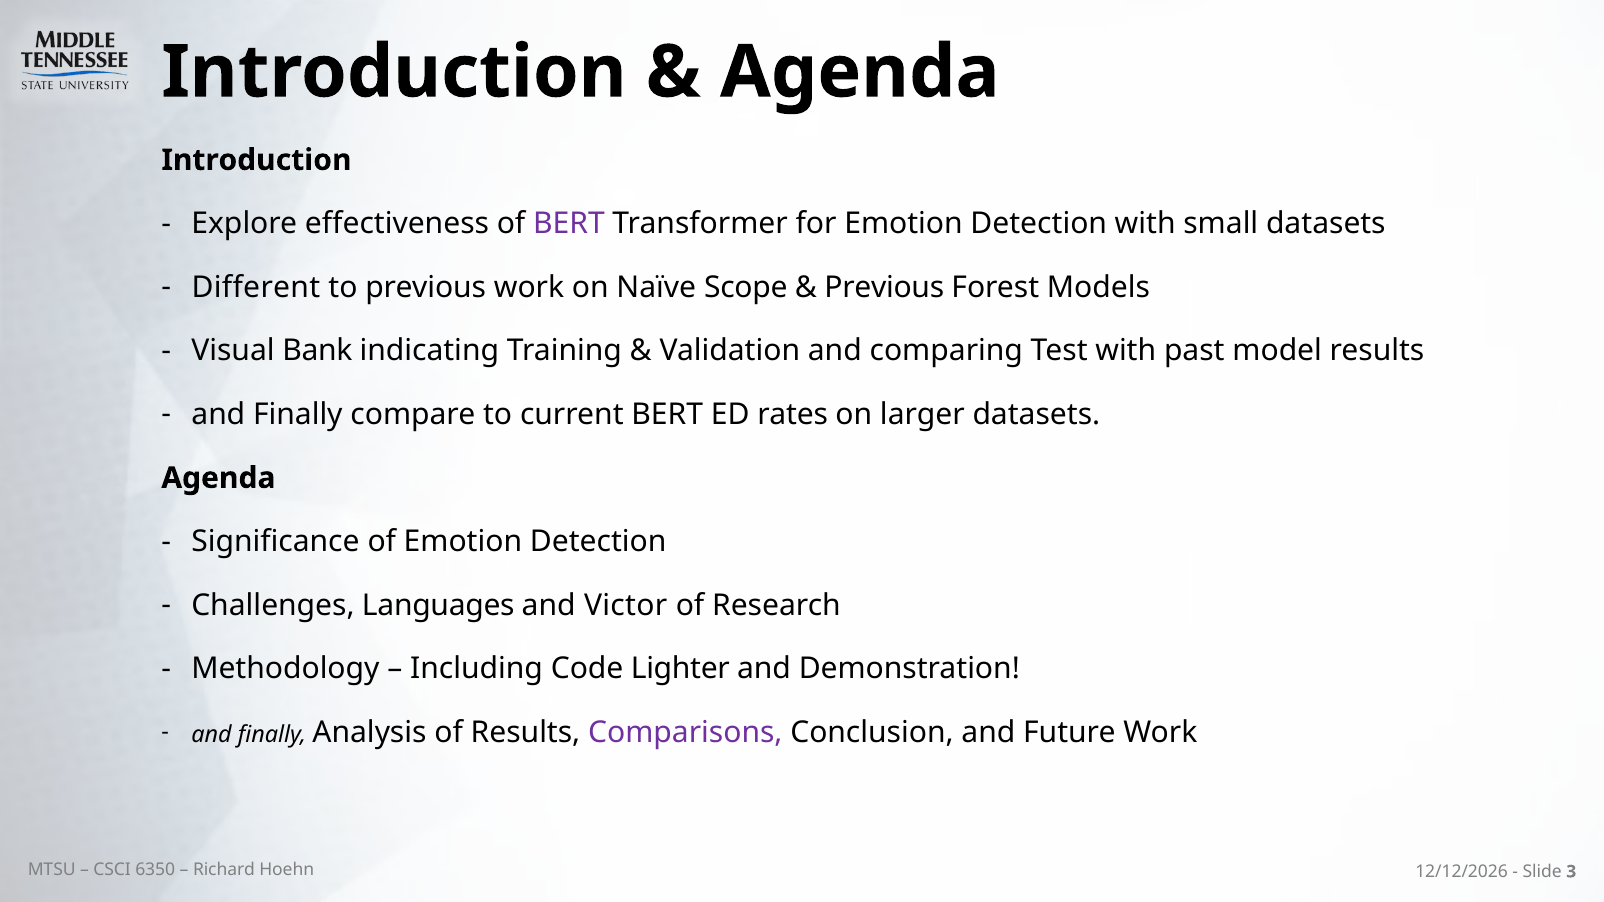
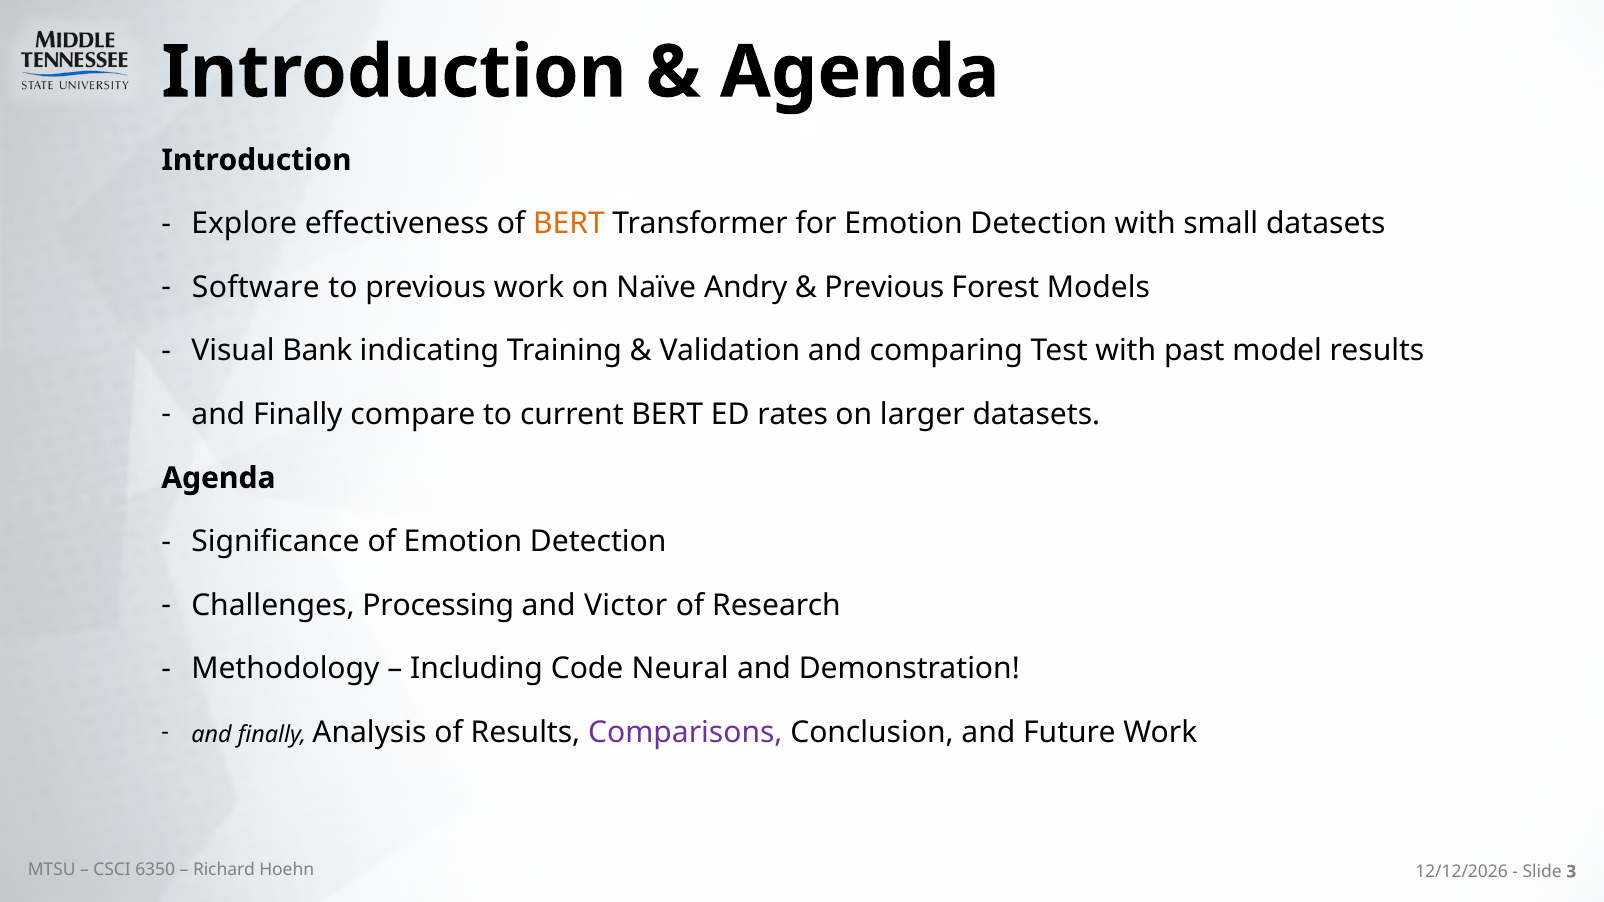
BERT at (569, 224) colour: purple -> orange
Different: Different -> Software
Scope: Scope -> Andry
Languages: Languages -> Processing
Lighter: Lighter -> Neural
